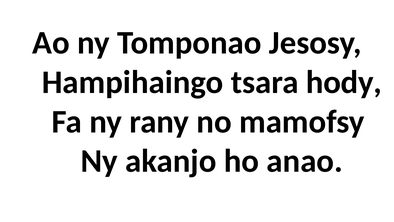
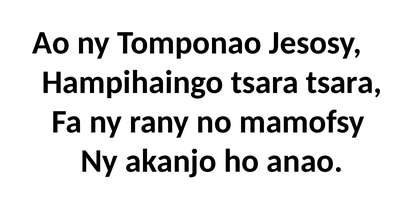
tsara hody: hody -> tsara
